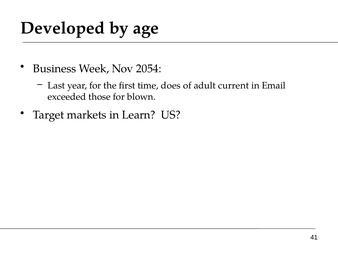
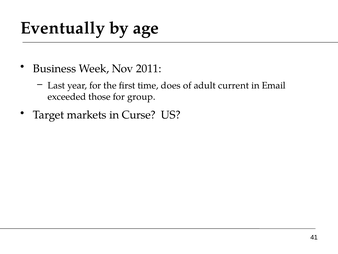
Developed: Developed -> Eventually
2054: 2054 -> 2011
blown: blown -> group
Learn: Learn -> Curse
